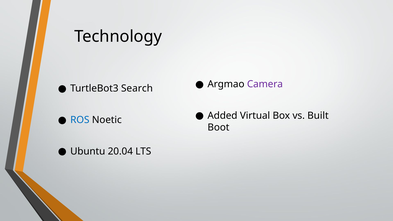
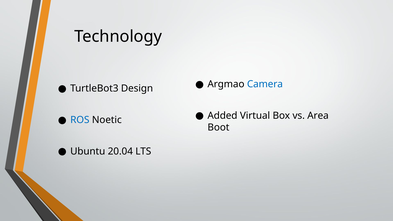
Camera colour: purple -> blue
Search: Search -> Design
Built: Built -> Area
